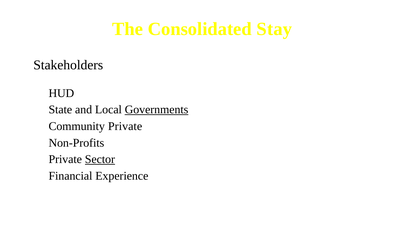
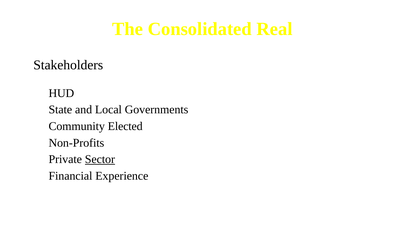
Stay: Stay -> Real
Governments underline: present -> none
Community Private: Private -> Elected
